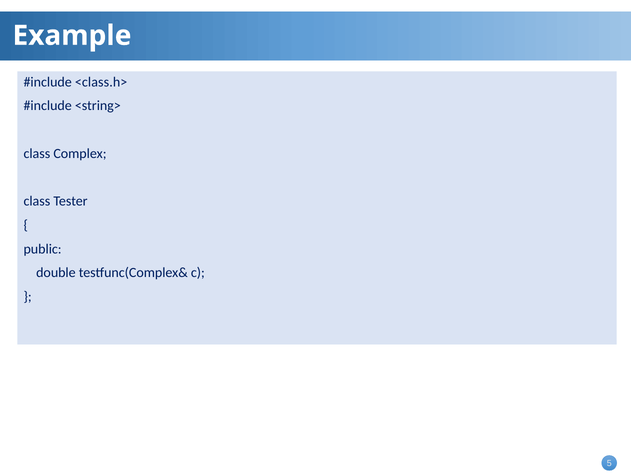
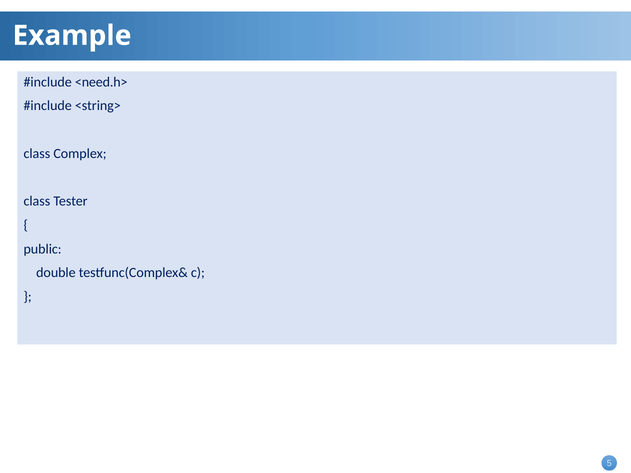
<class.h>: <class.h> -> <need.h>
